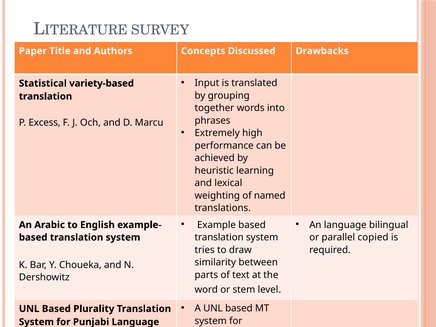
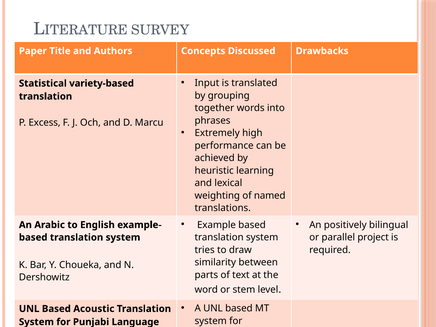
An language: language -> positively
copied: copied -> project
Plurality: Plurality -> Acoustic
